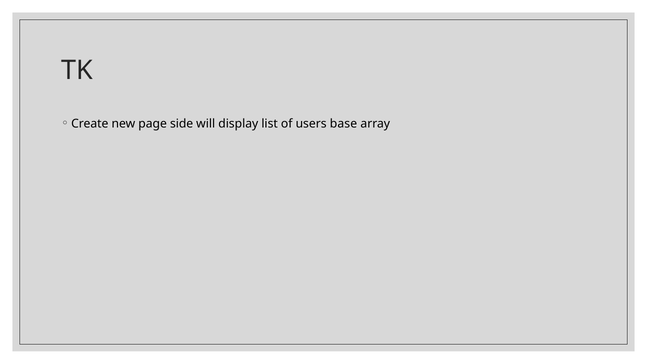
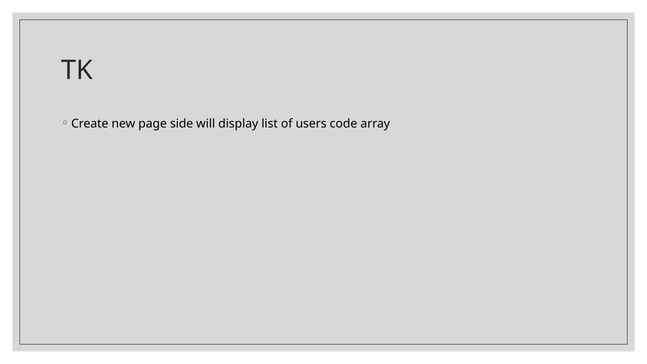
base: base -> code
